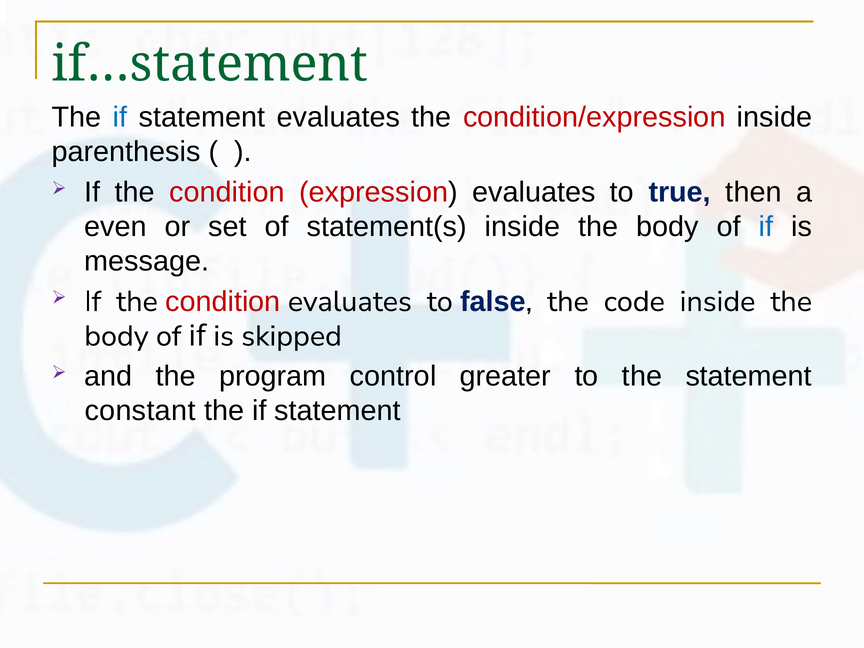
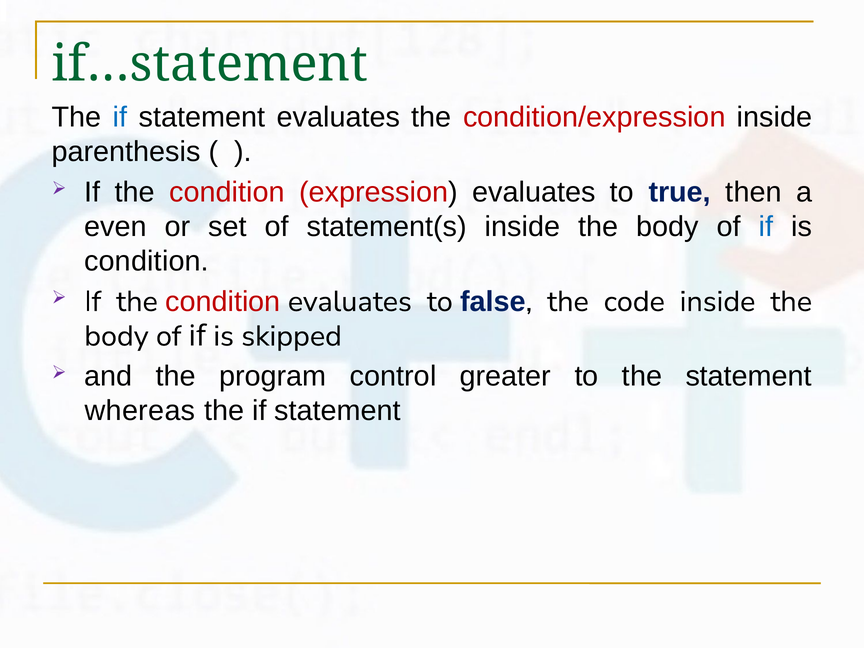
message at (147, 261): message -> condition
constant: constant -> whereas
